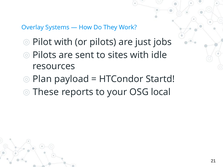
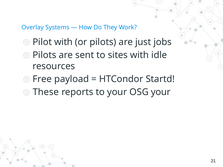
Plan: Plan -> Free
OSG local: local -> your
